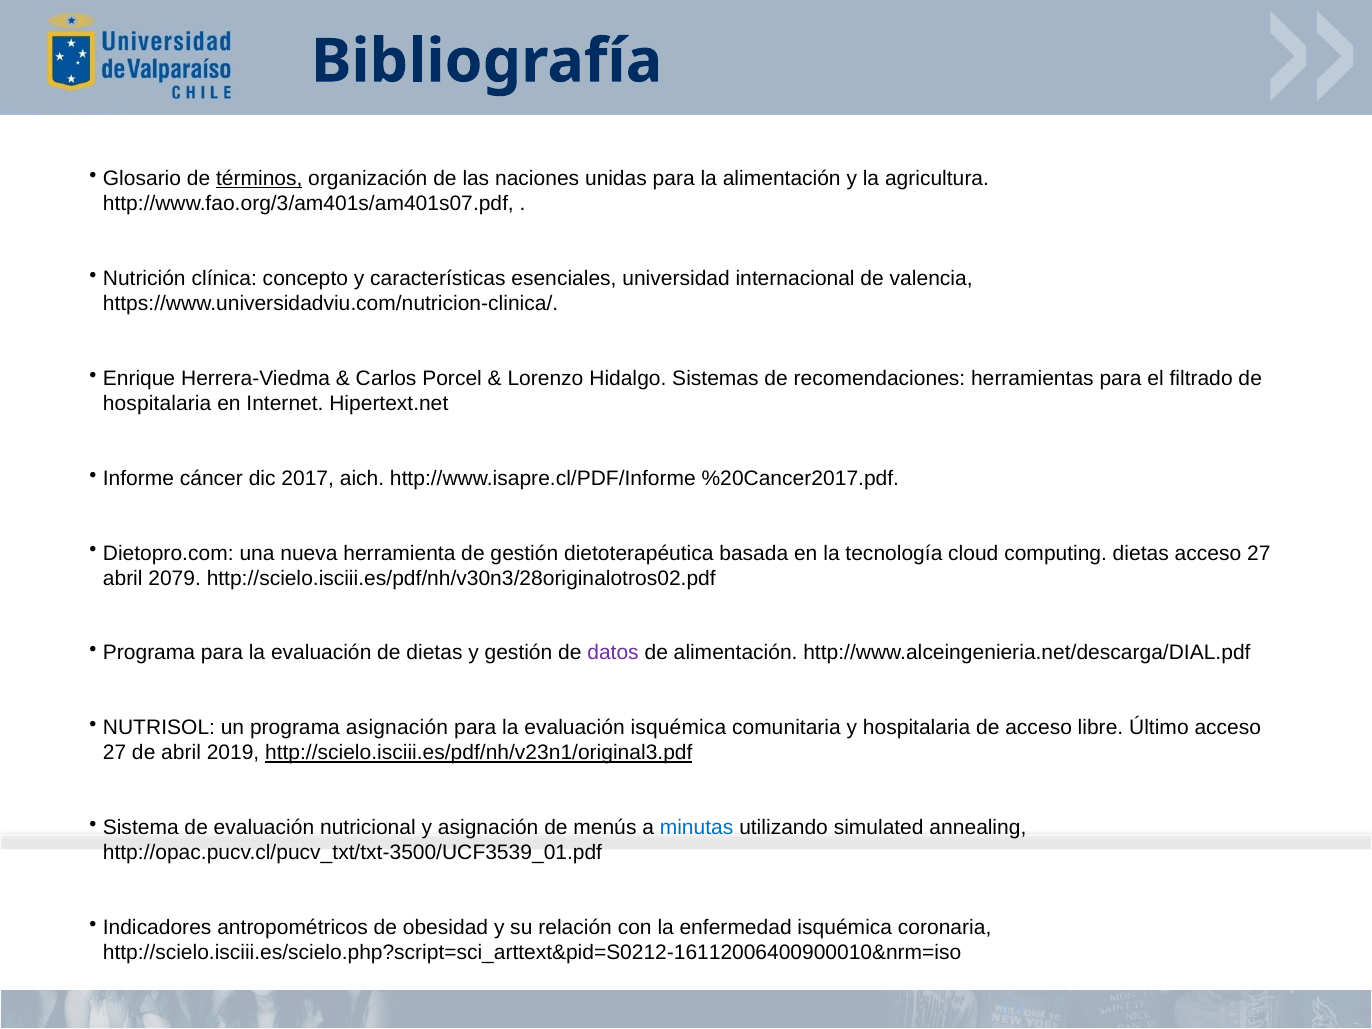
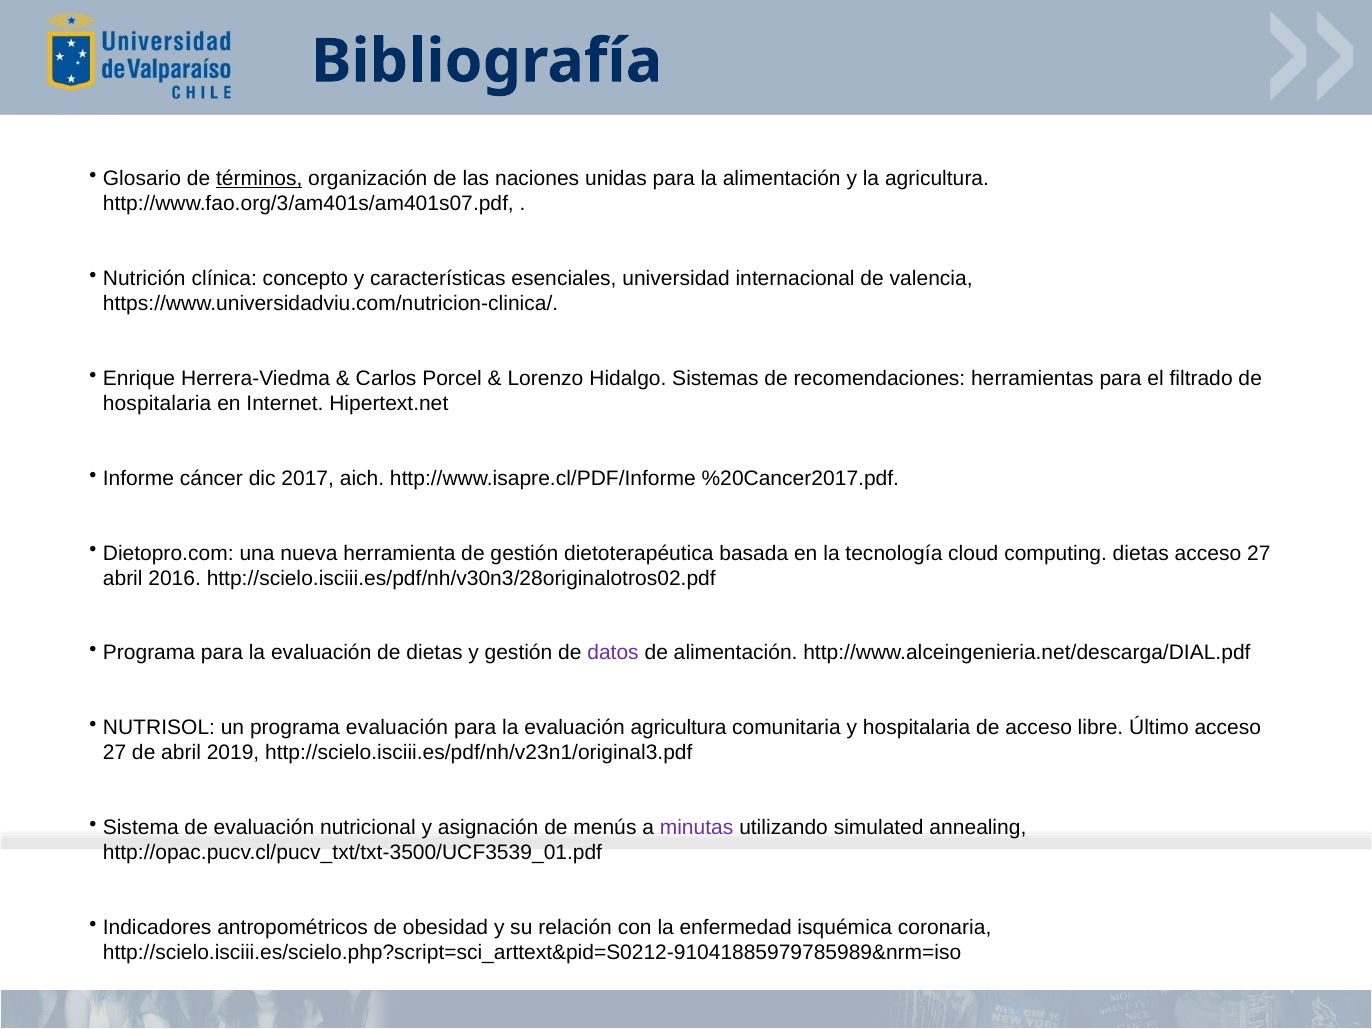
2079: 2079 -> 2016
programa asignación: asignación -> evaluación
evaluación isquémica: isquémica -> agricultura
http://scielo.isciii.es/pdf/nh/v23n1/original3.pdf underline: present -> none
minutas colour: blue -> purple
http://scielo.isciii.es/scielo.php?script=sci_arttext&pid=S0212-16112006400900010&nrm=iso: http://scielo.isciii.es/scielo.php?script=sci_arttext&pid=S0212-16112006400900010&nrm=iso -> http://scielo.isciii.es/scielo.php?script=sci_arttext&pid=S0212-91041885979785989&nrm=iso
